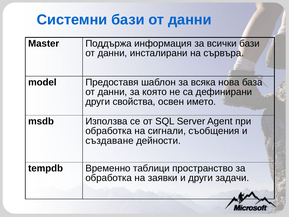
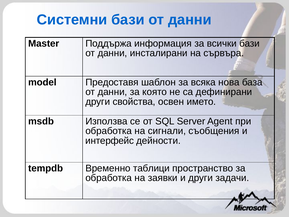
създаване: създаване -> интерфейс
